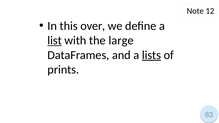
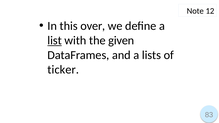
large: large -> given
lists underline: present -> none
prints: prints -> ticker
